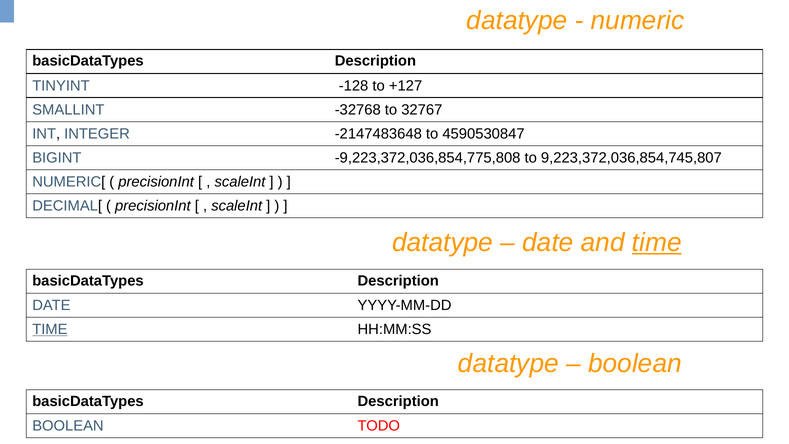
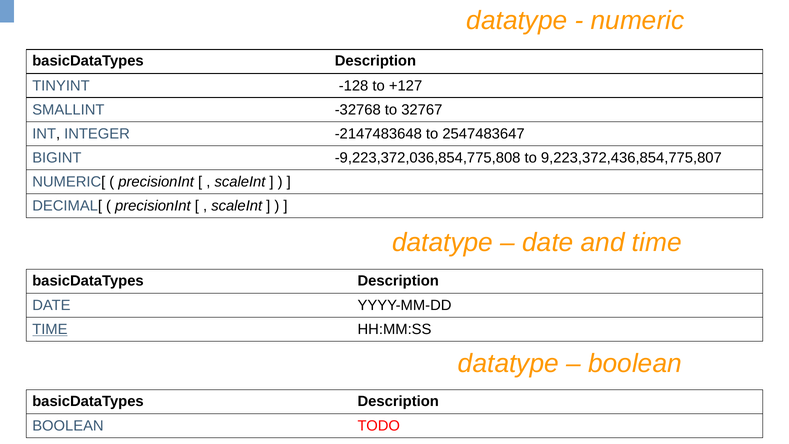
4590530847: 4590530847 -> 2547483647
9,223,372,036,854,745,807: 9,223,372,036,854,745,807 -> 9,223,372,436,854,775,807
time at (657, 242) underline: present -> none
